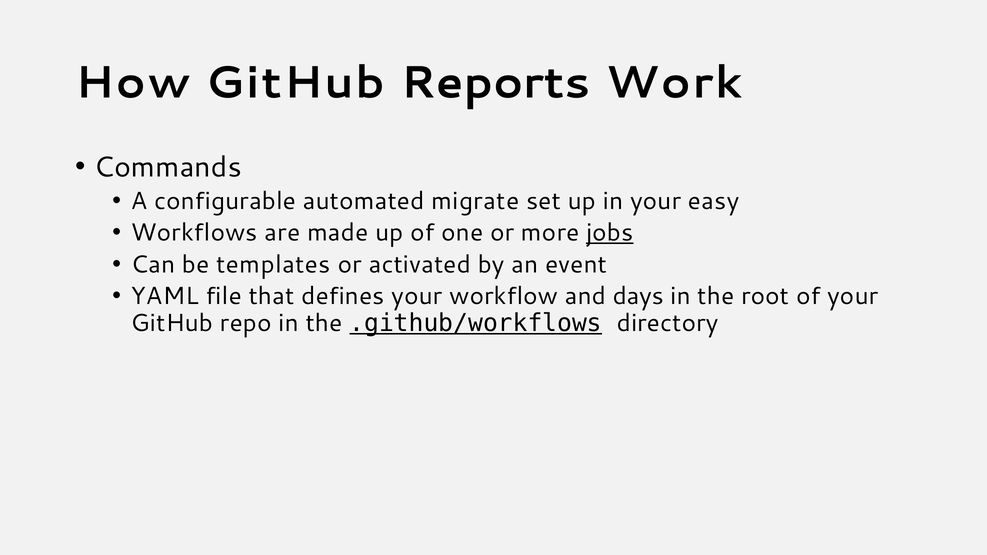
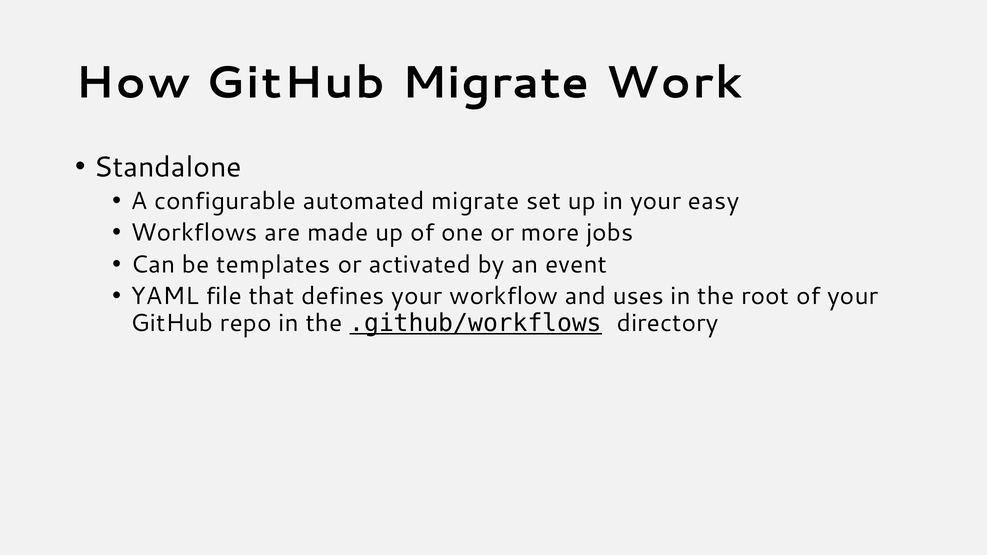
GitHub Reports: Reports -> Migrate
Commands: Commands -> Standalone
jobs underline: present -> none
days: days -> uses
